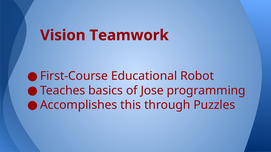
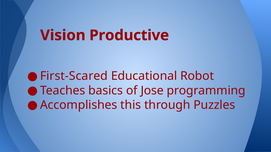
Teamwork: Teamwork -> Productive
First-Course: First-Course -> First-Scared
